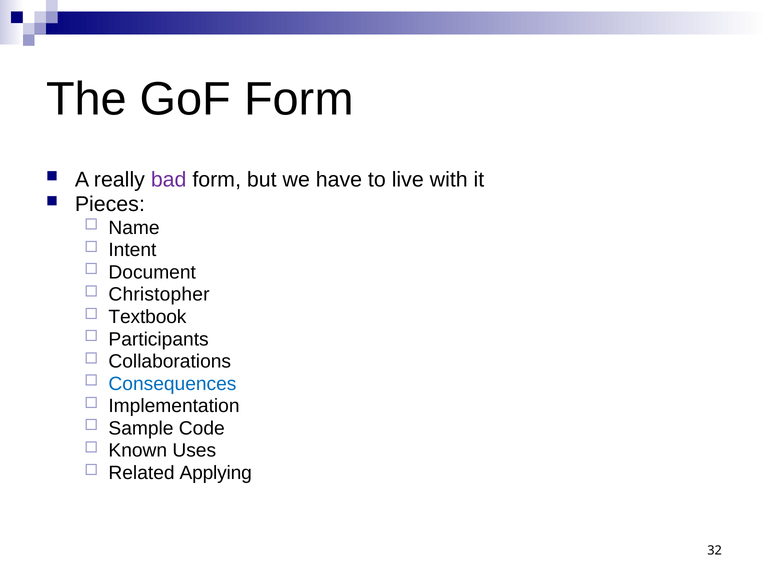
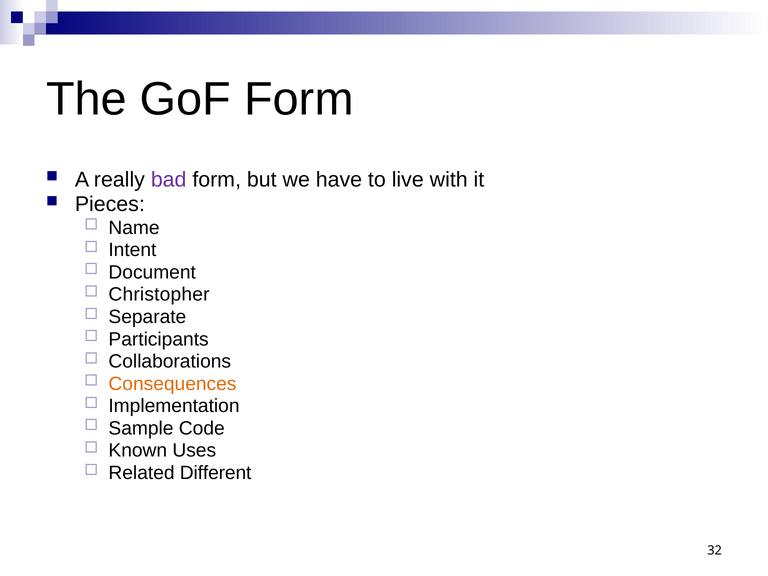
Textbook: Textbook -> Separate
Consequences colour: blue -> orange
Applying: Applying -> Different
